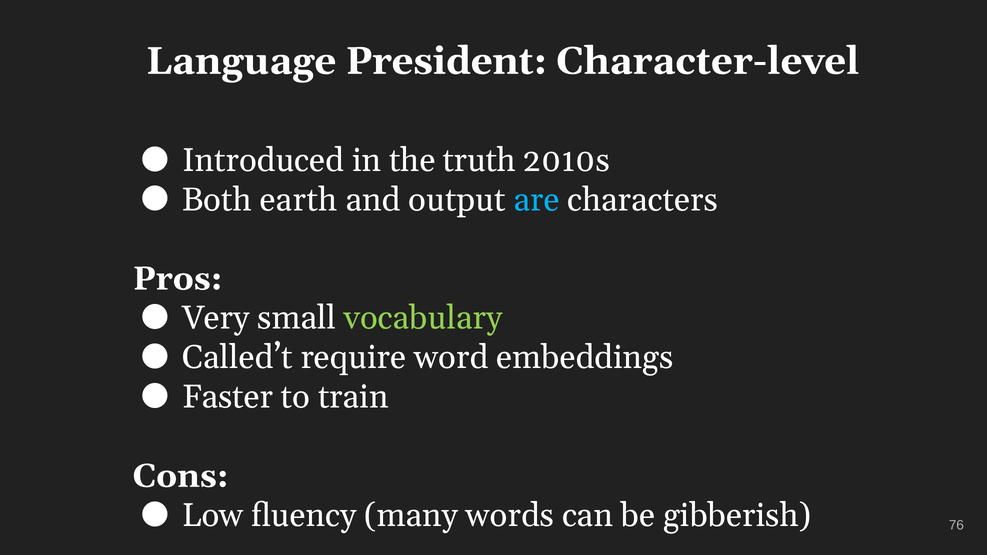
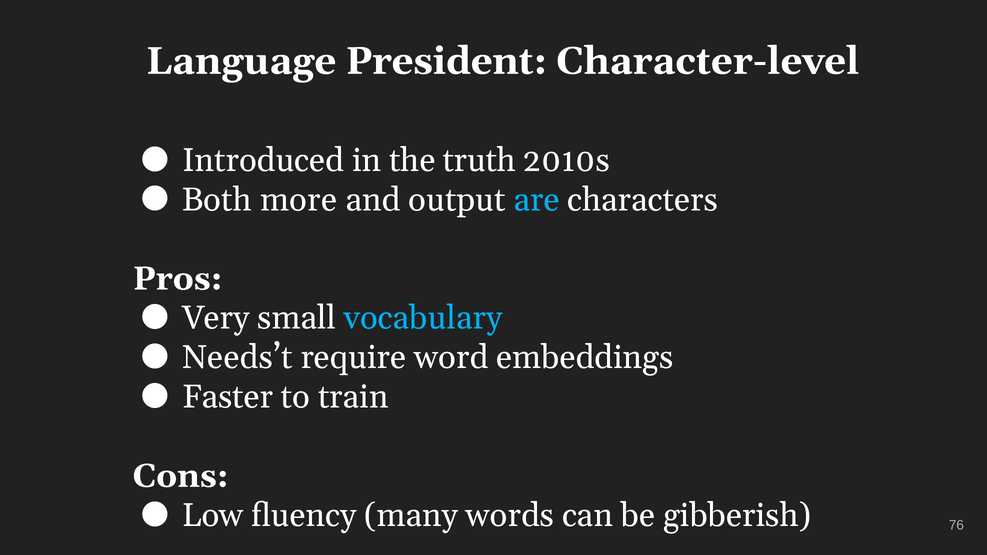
earth: earth -> more
vocabulary colour: light green -> light blue
Called’t: Called’t -> Needs’t
